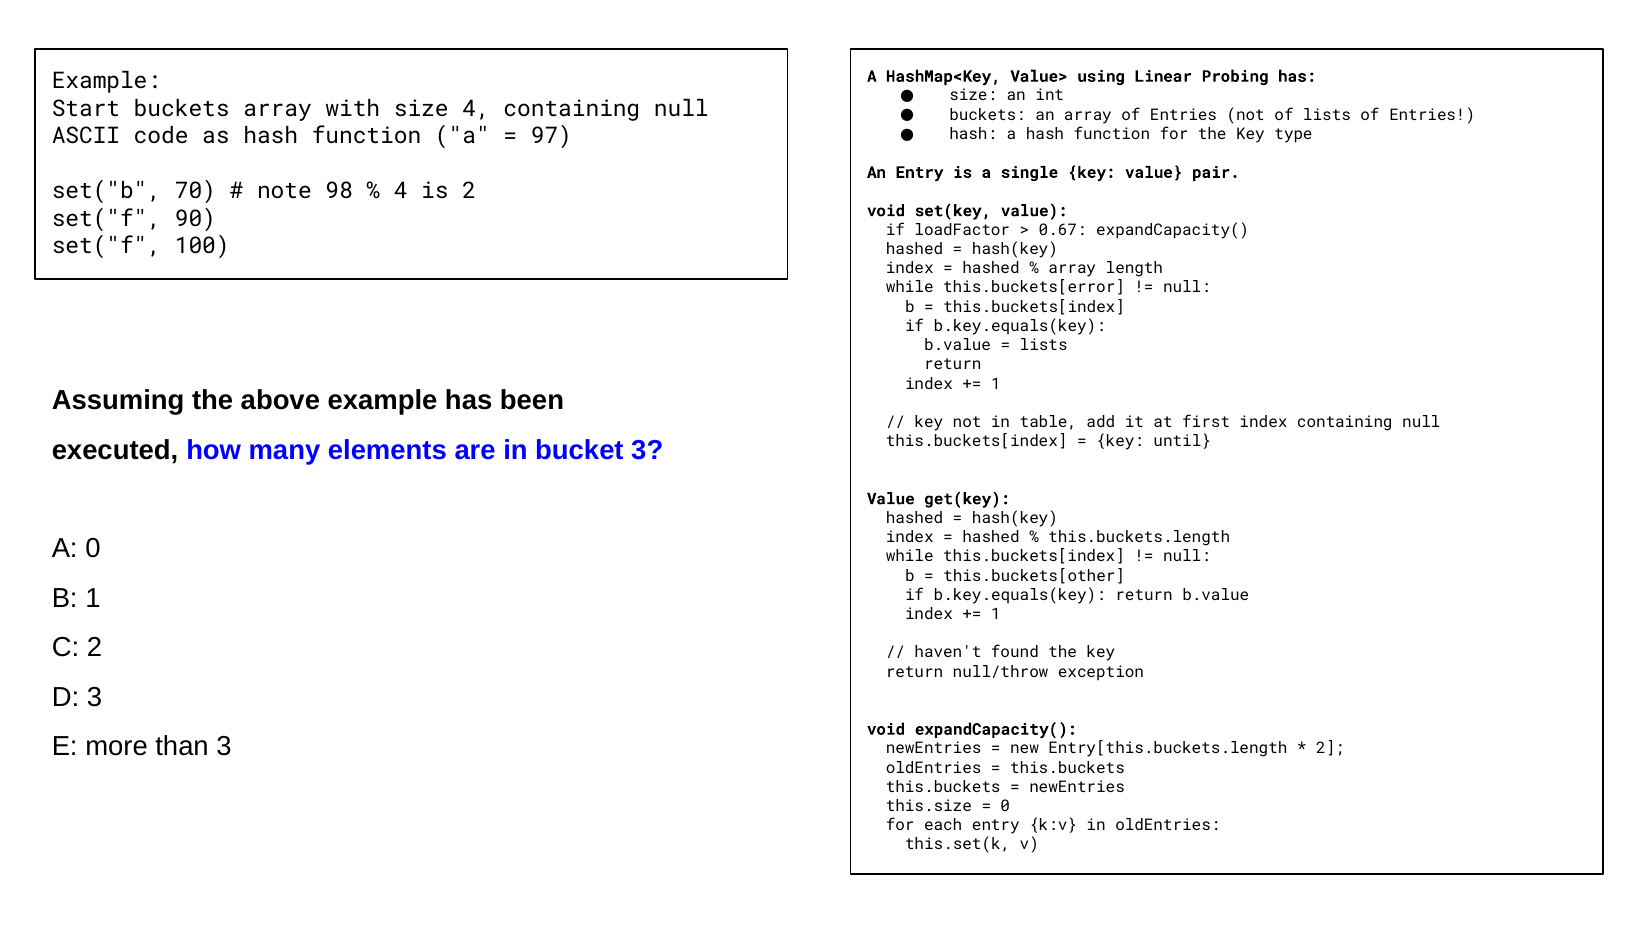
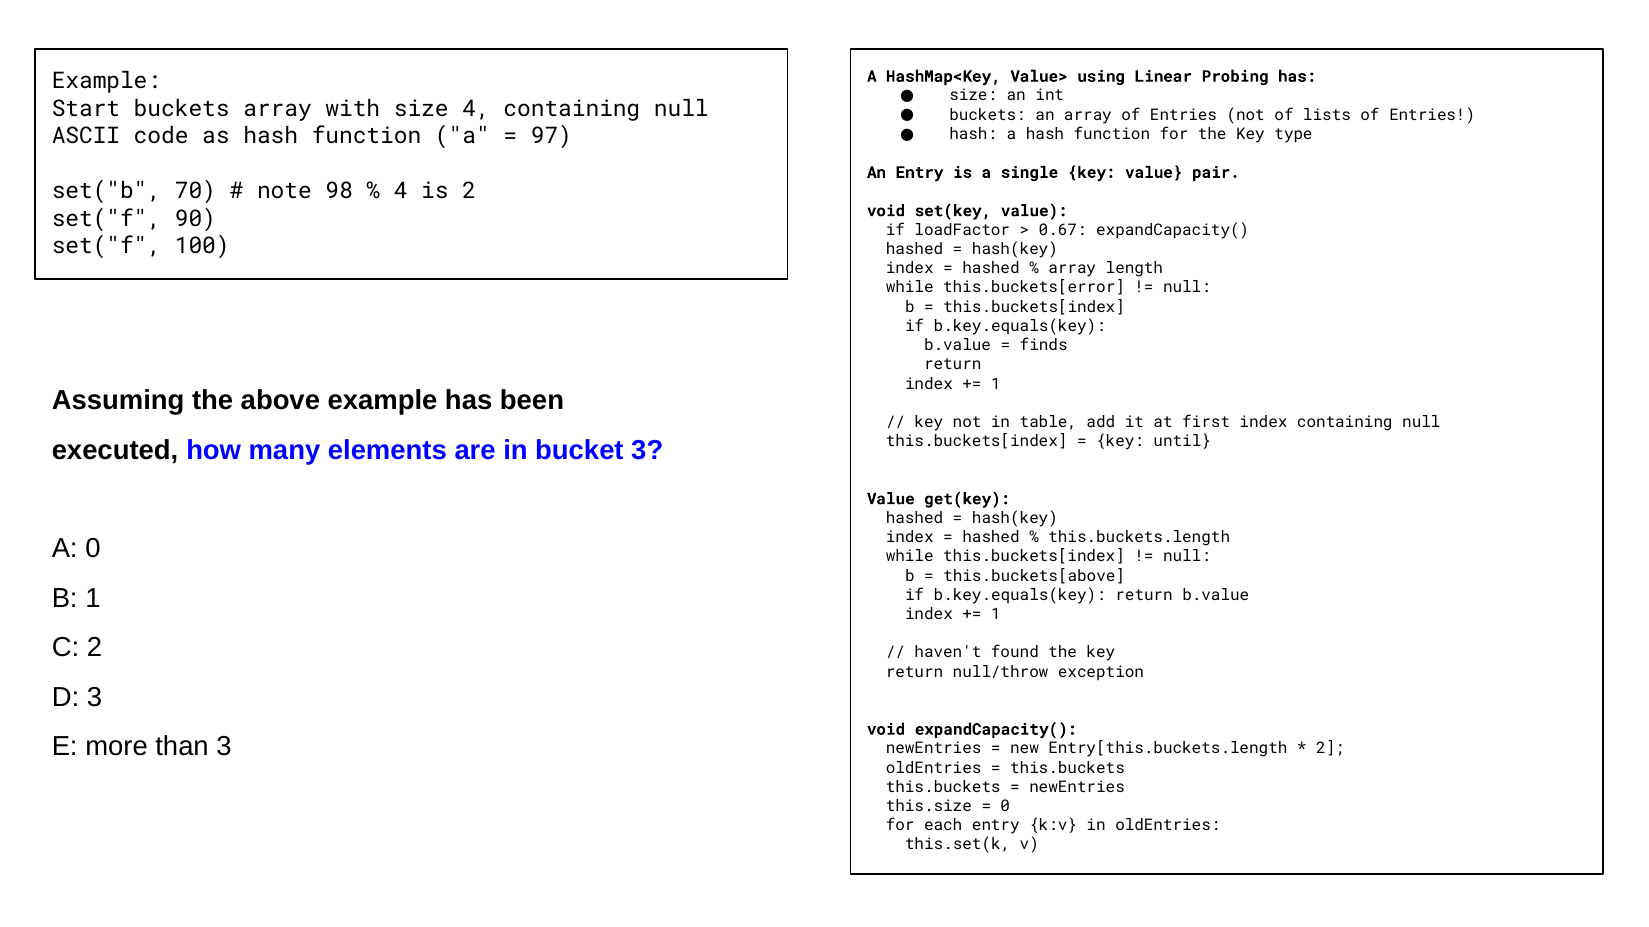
lists at (1044, 346): lists -> finds
this.buckets[other: this.buckets[other -> this.buckets[above
